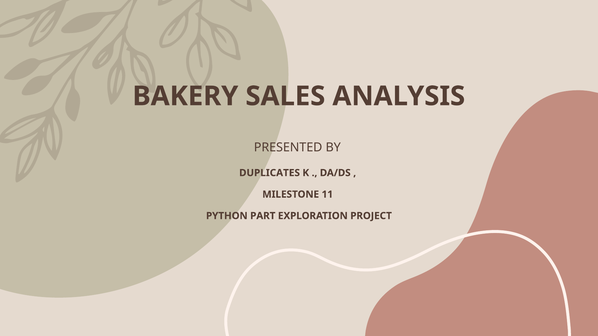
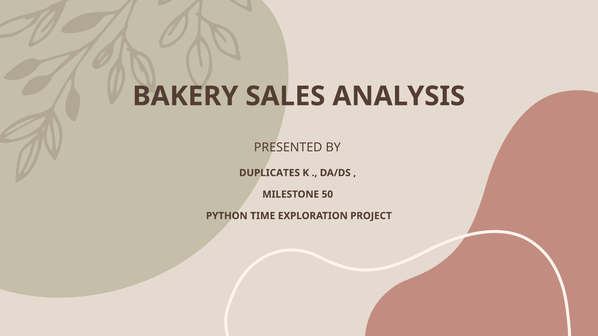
11: 11 -> 50
PART: PART -> TIME
